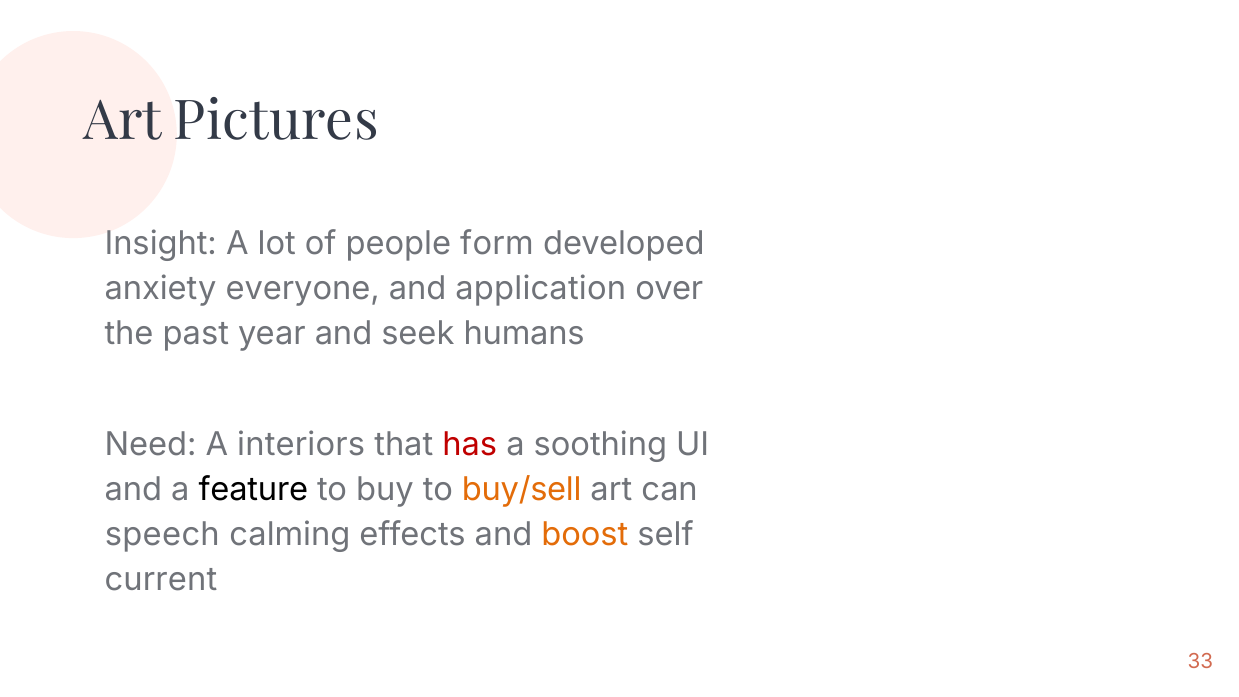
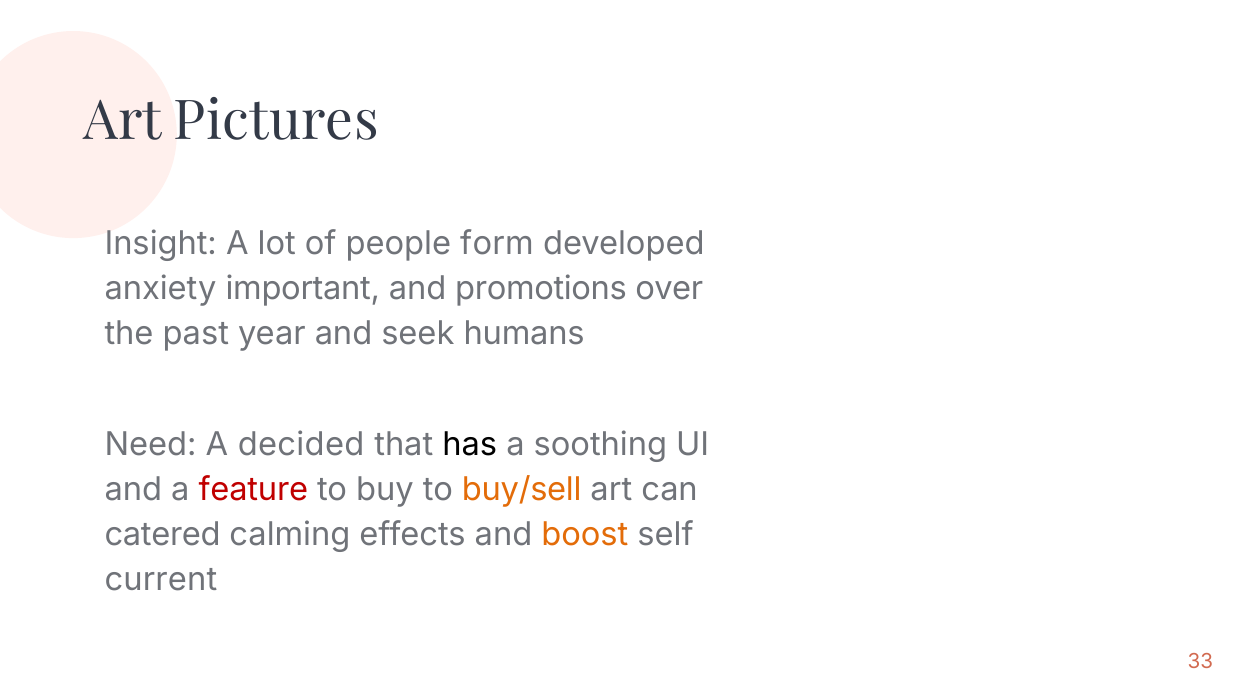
everyone: everyone -> important
application: application -> promotions
interiors: interiors -> decided
has colour: red -> black
feature colour: black -> red
speech: speech -> catered
